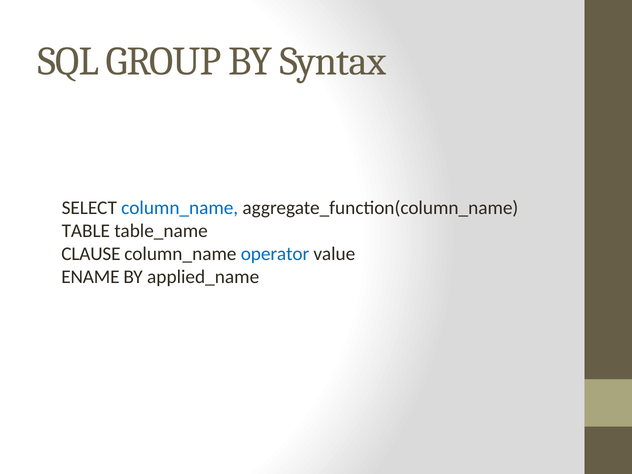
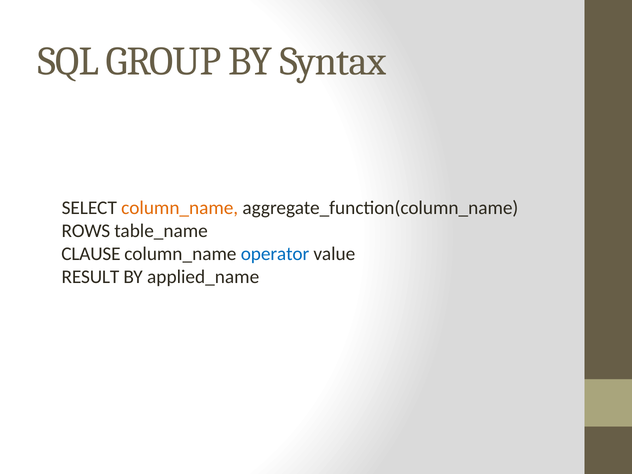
column_name at (180, 208) colour: blue -> orange
TABLE: TABLE -> ROWS
ENAME: ENAME -> RESULT
